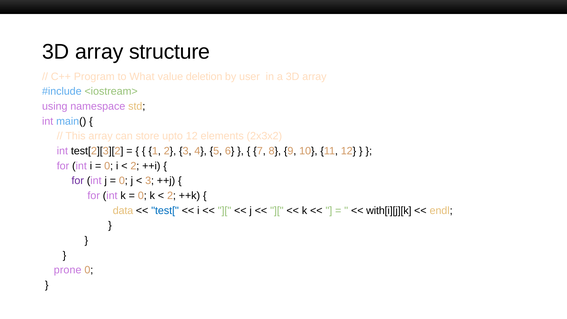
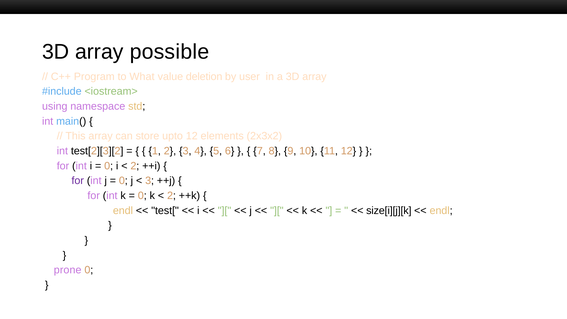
structure: structure -> possible
data at (123, 211): data -> endl
test[ colour: blue -> black
with[i][j][k: with[i][j][k -> size[i][j][k
